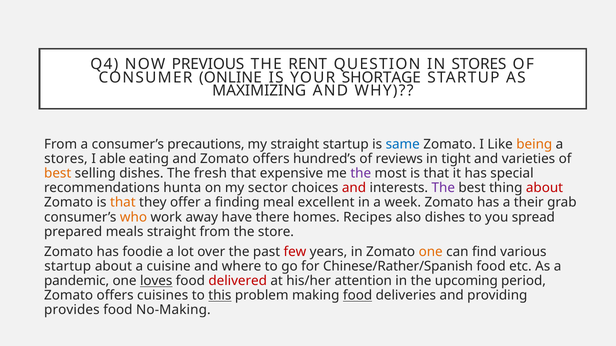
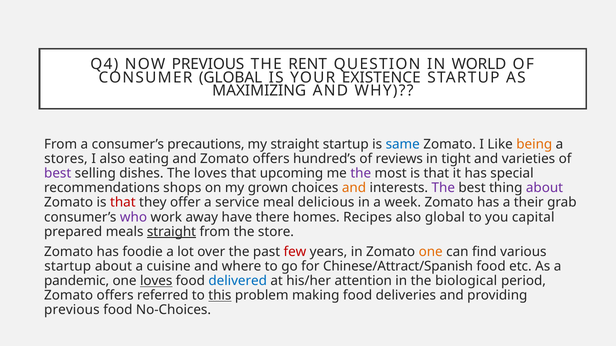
IN STORES: STORES -> WORLD
CONSUMER ONLINE: ONLINE -> GLOBAL
SHORTAGE: SHORTAGE -> EXISTENCE
I able: able -> also
best at (58, 174) colour: orange -> purple
The fresh: fresh -> loves
expensive: expensive -> upcoming
hunta: hunta -> shops
sector: sector -> grown
and at (354, 188) colour: red -> orange
about at (545, 188) colour: red -> purple
that at (123, 203) colour: orange -> red
finding: finding -> service
excellent: excellent -> delicious
who colour: orange -> purple
also dishes: dishes -> global
spread: spread -> capital
straight at (172, 232) underline: none -> present
Chinese/Rather/Spanish: Chinese/Rather/Spanish -> Chinese/Attract/Spanish
delivered colour: red -> blue
upcoming: upcoming -> biological
cuisines: cuisines -> referred
food at (358, 296) underline: present -> none
provides at (72, 310): provides -> previous
No-Making: No-Making -> No-Choices
